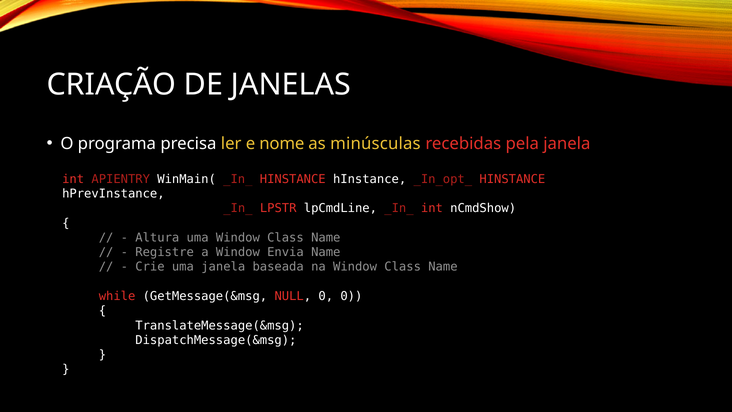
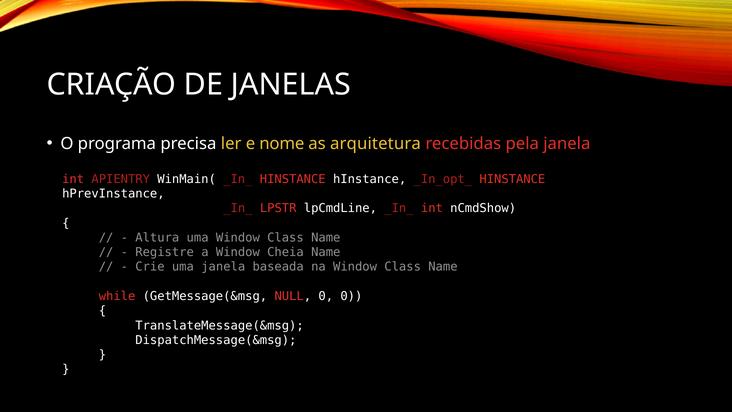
minúsculas: minúsculas -> arquitetura
Envia: Envia -> Cheia
